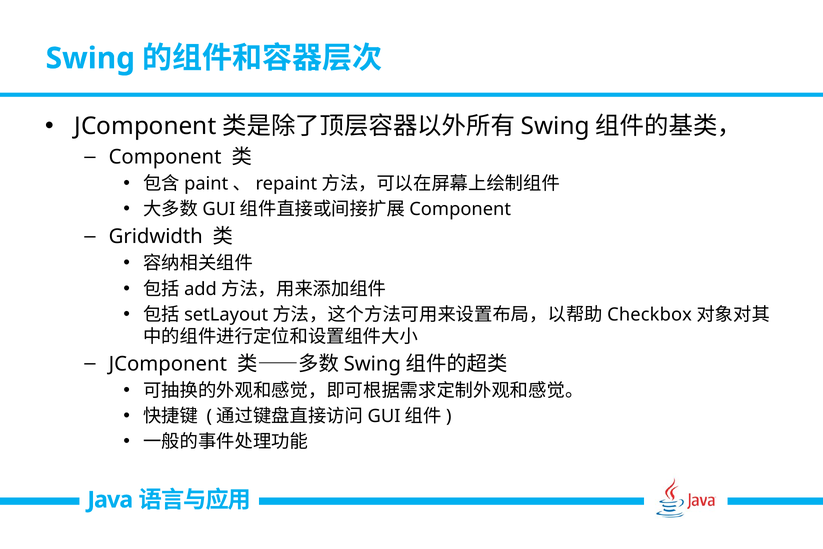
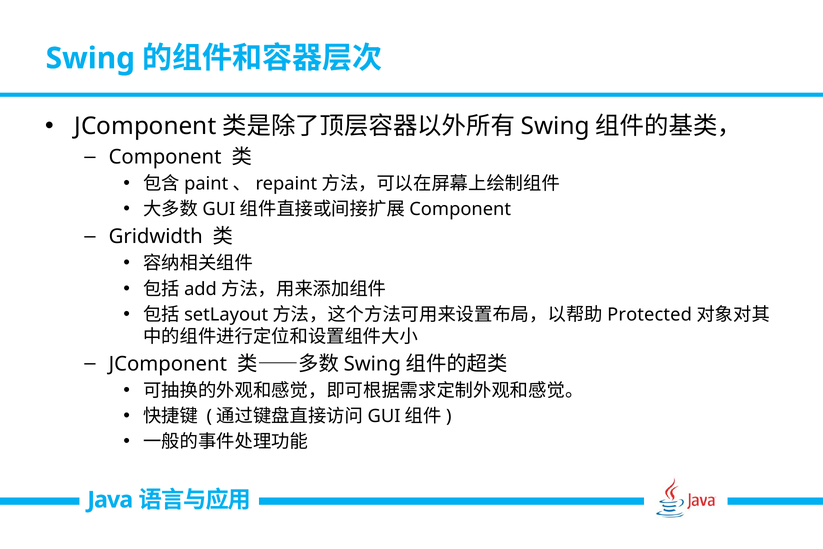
Checkbox: Checkbox -> Protected
